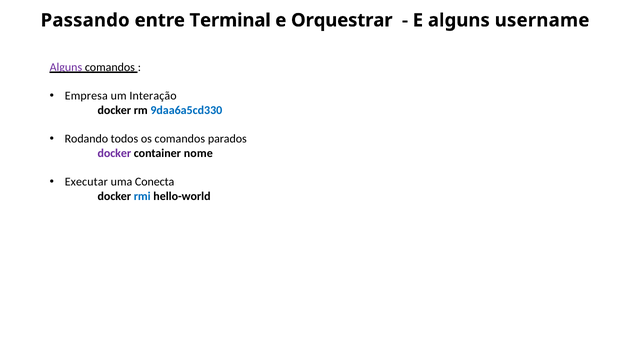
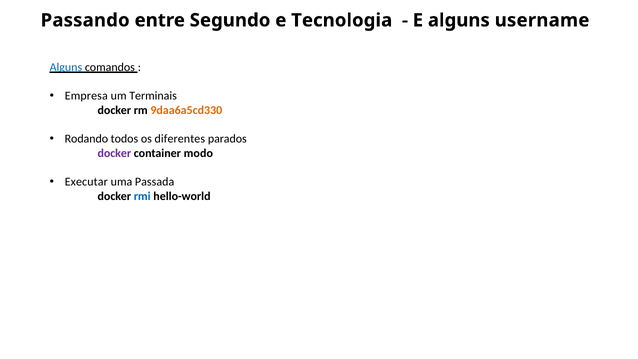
Terminal: Terminal -> Segundo
Orquestrar: Orquestrar -> Tecnologia
Alguns at (66, 67) colour: purple -> blue
Interação: Interação -> Terminais
9daa6a5cd330 colour: blue -> orange
os comandos: comandos -> diferentes
nome: nome -> modo
Conecta: Conecta -> Passada
